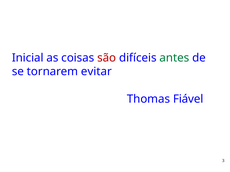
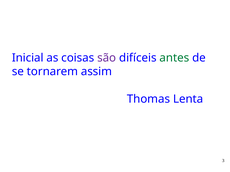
são colour: red -> purple
evitar: evitar -> assim
Fiável: Fiável -> Lenta
